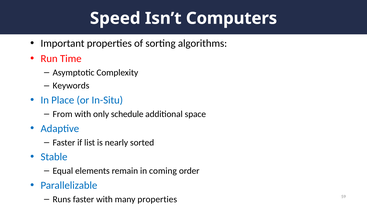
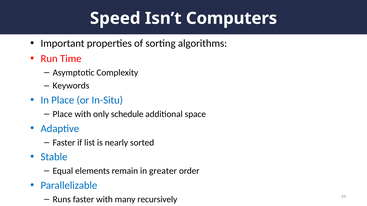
From at (63, 114): From -> Place
coming: coming -> greater
many properties: properties -> recursively
